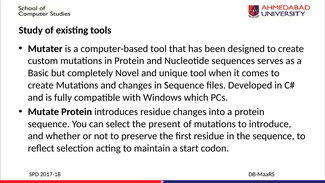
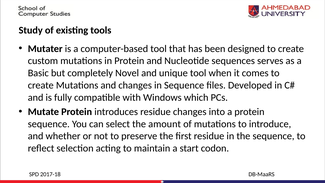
present: present -> amount
